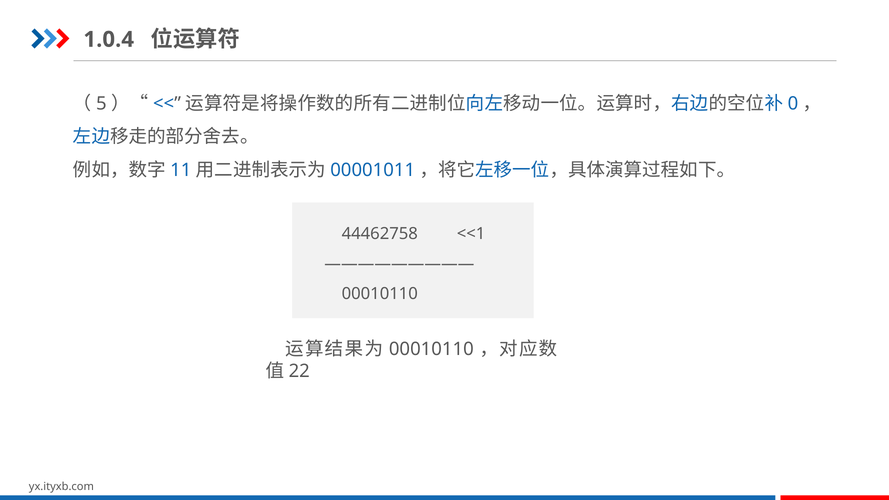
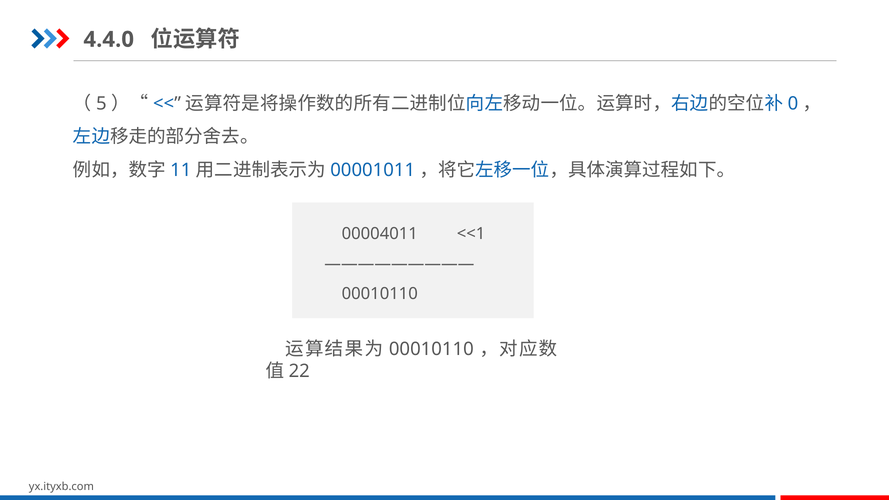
1.0.4: 1.0.4 -> 4.4.0
44462758: 44462758 -> 00004011
